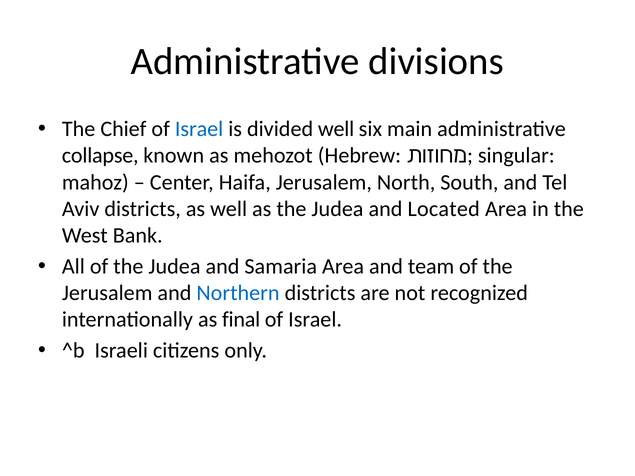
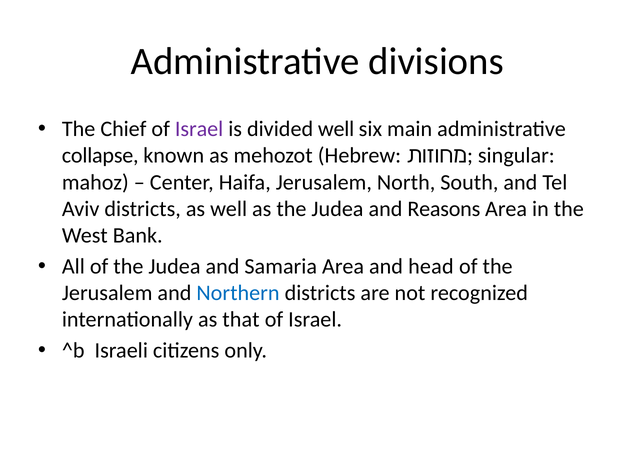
Israel at (199, 129) colour: blue -> purple
Located: Located -> Reasons
team: team -> head
final: final -> that
